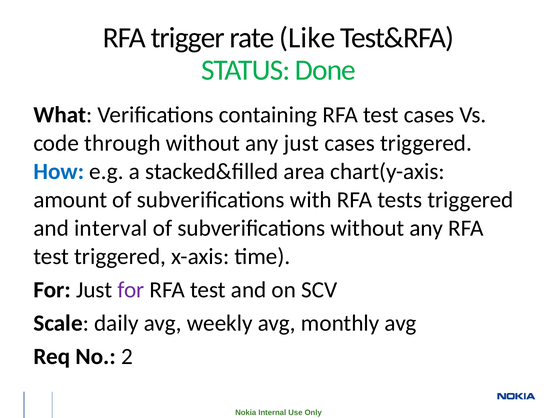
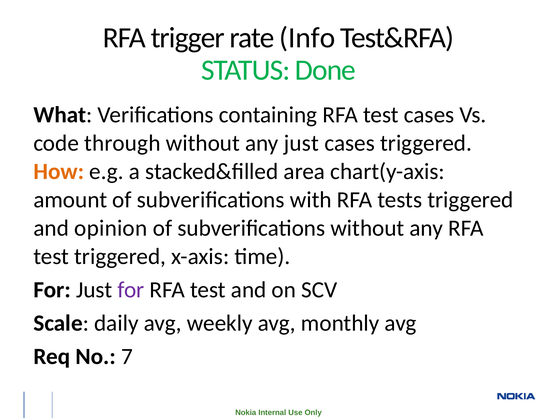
Like: Like -> Info
How colour: blue -> orange
interval: interval -> opinion
2: 2 -> 7
